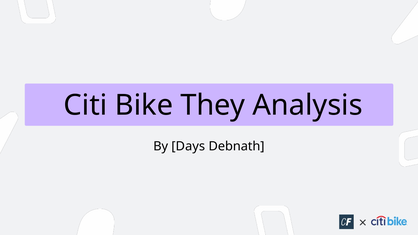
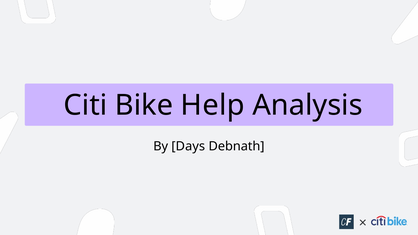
They: They -> Help
